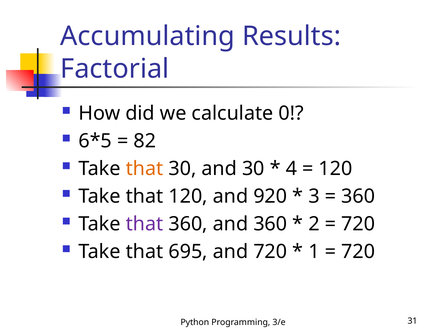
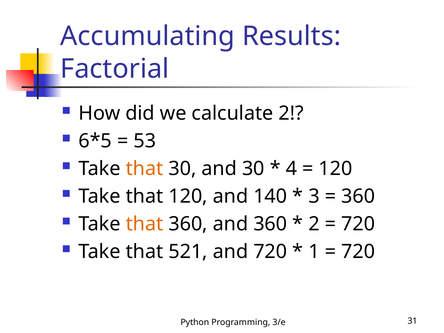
calculate 0: 0 -> 2
82: 82 -> 53
920: 920 -> 140
that at (145, 224) colour: purple -> orange
695: 695 -> 521
